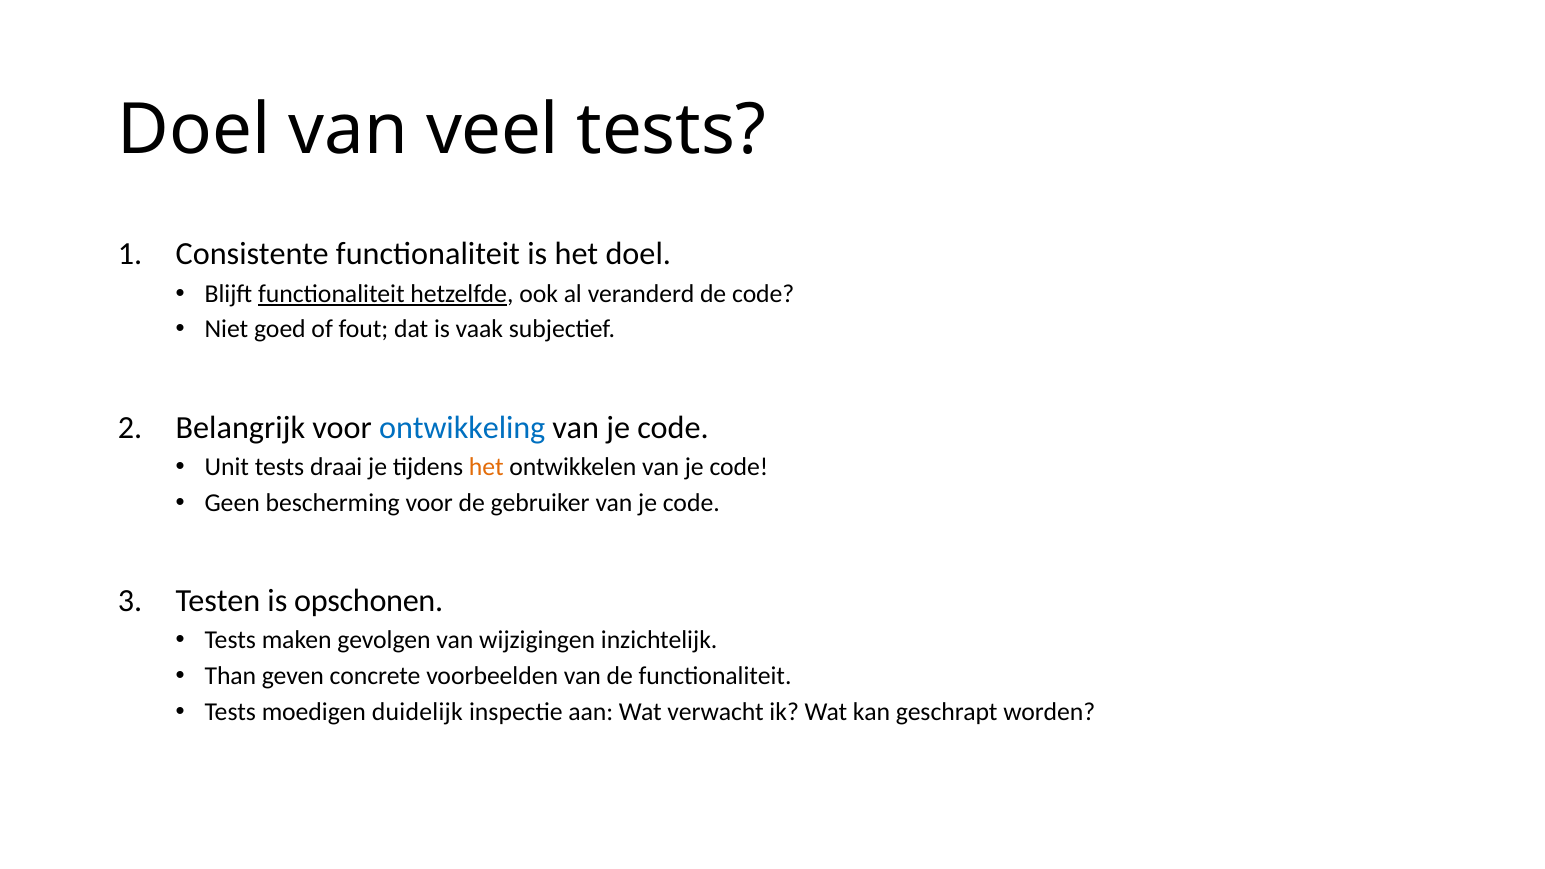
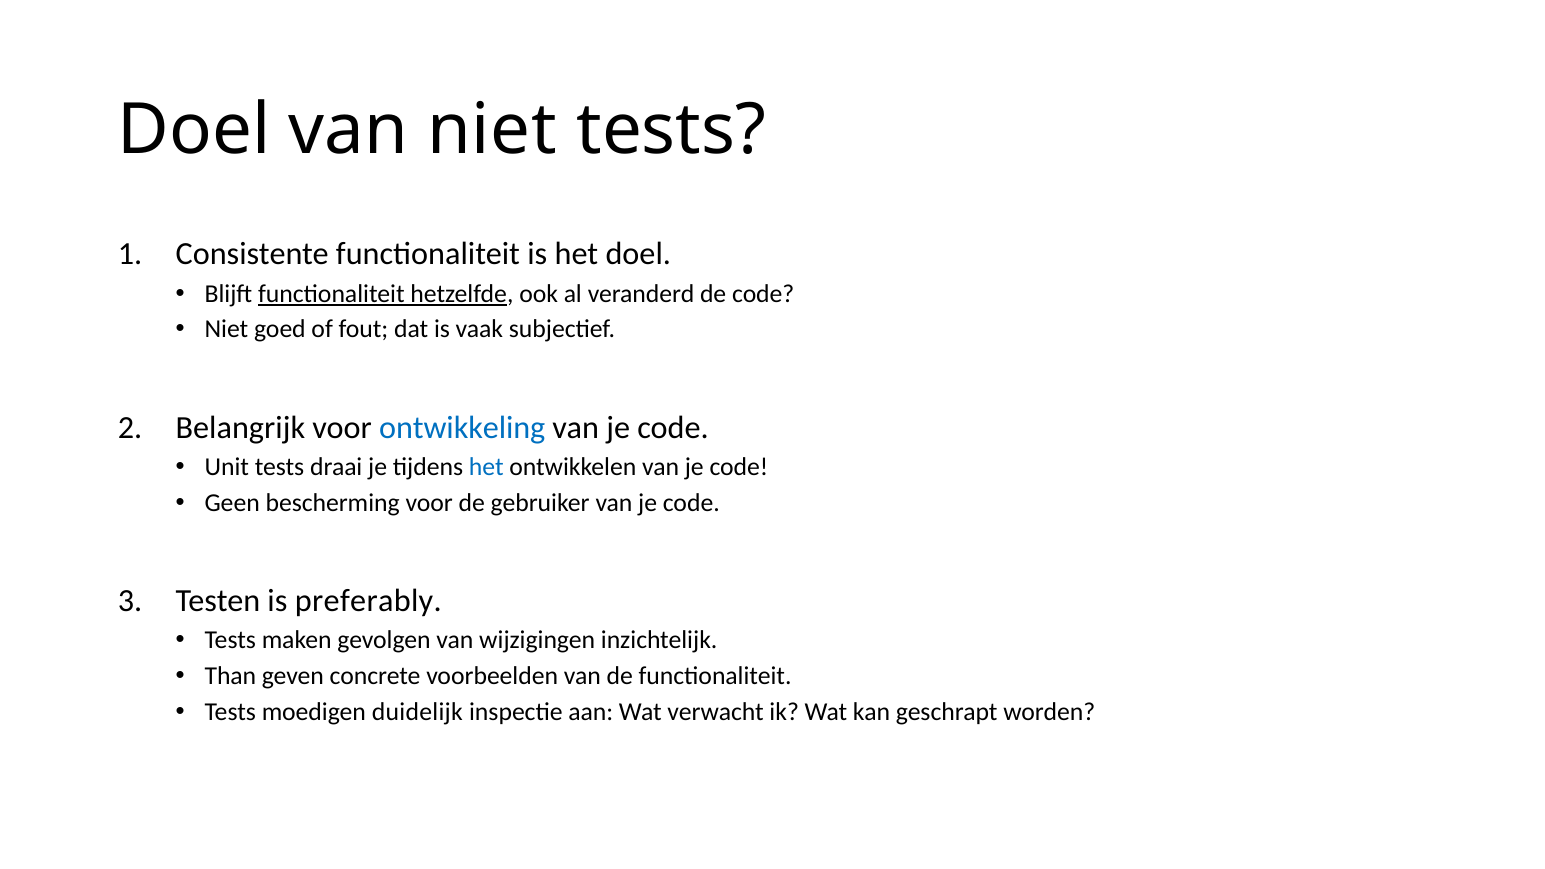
van veel: veel -> niet
het at (486, 467) colour: orange -> blue
opschonen: opschonen -> preferably
